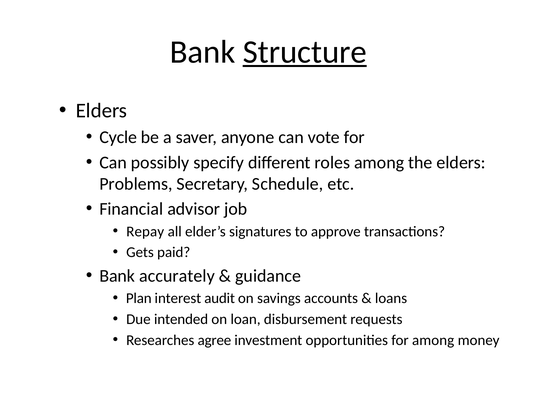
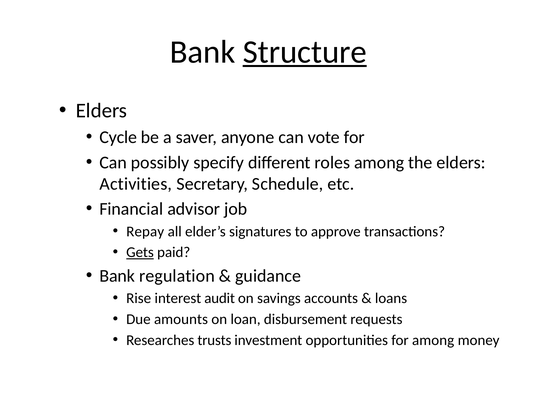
Problems: Problems -> Activities
Gets underline: none -> present
accurately: accurately -> regulation
Plan: Plan -> Rise
intended: intended -> amounts
agree: agree -> trusts
